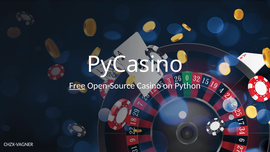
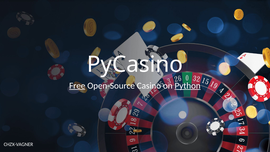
Python underline: none -> present
